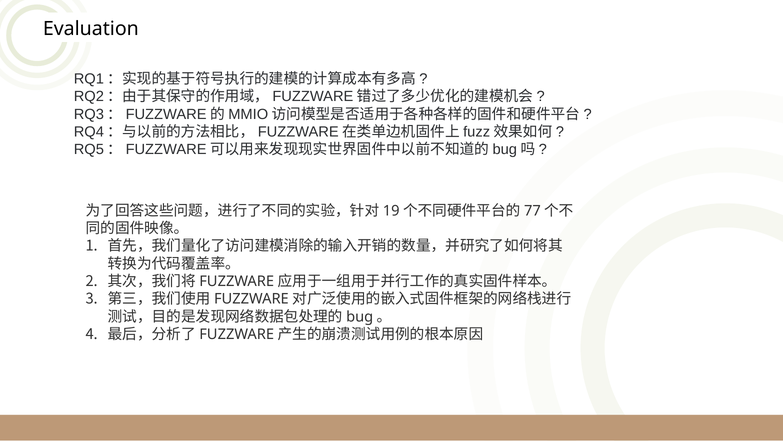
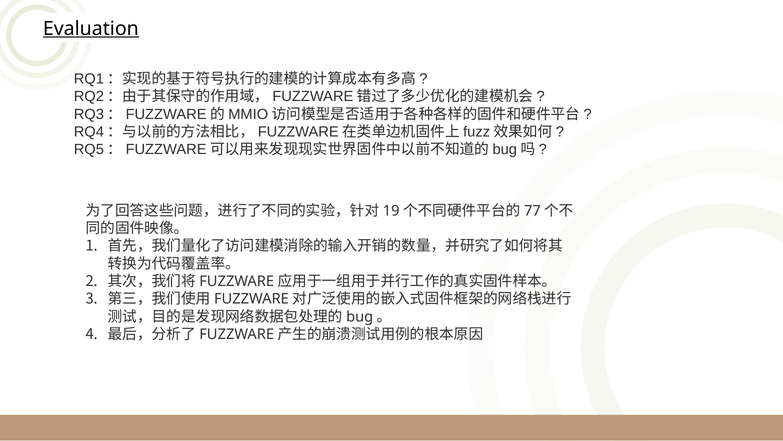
Evaluation underline: none -> present
